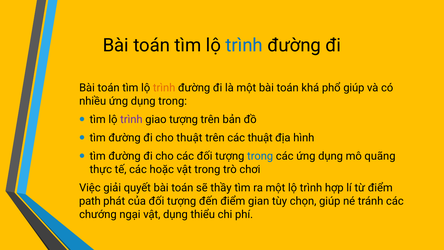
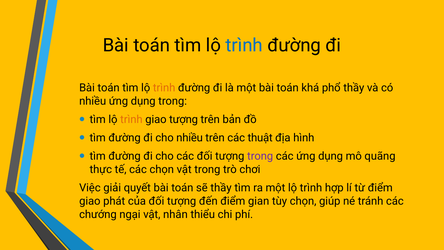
phổ giúp: giúp -> thầy
trình at (131, 119) colour: purple -> orange
cho thuật: thuật -> nhiều
trong at (260, 156) colour: blue -> purple
các hoặc: hoặc -> chọn
path at (90, 201): path -> giao
vật dụng: dụng -> nhân
